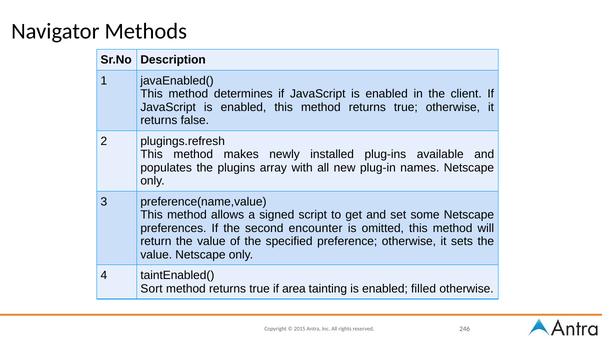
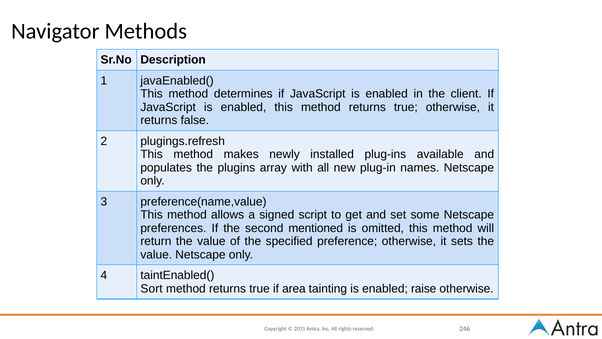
encounter: encounter -> mentioned
filled: filled -> raise
